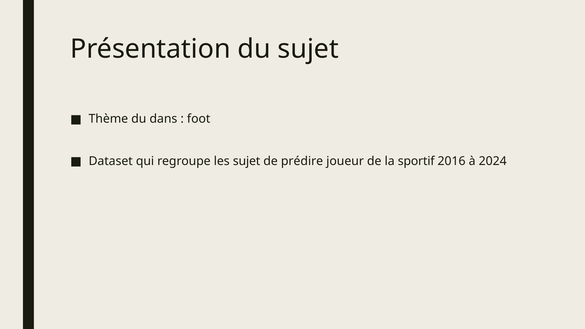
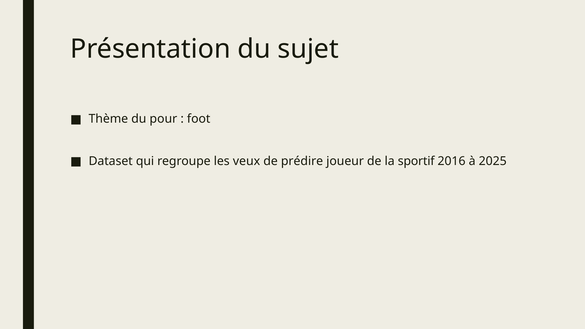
dans: dans -> pour
les sujet: sujet -> veux
2024: 2024 -> 2025
